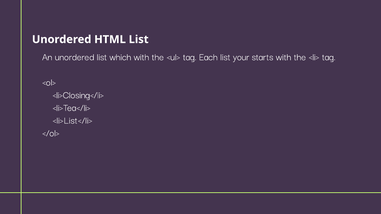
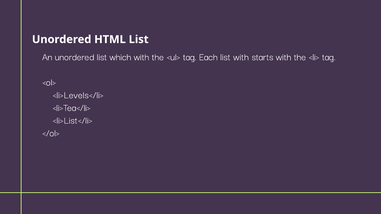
list your: your -> with
<li>Closing</li>: <li>Closing</li> -> <li>Levels</li>
